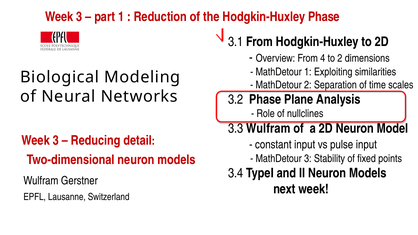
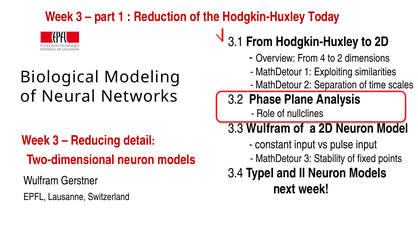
Hodgkin-Huxley Phase: Phase -> Today
